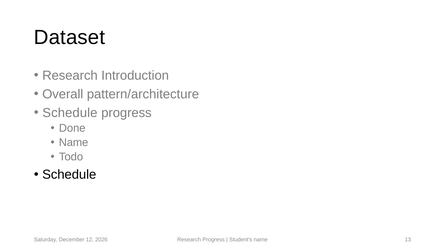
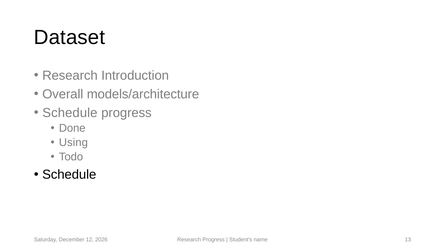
pattern/architecture: pattern/architecture -> models/architecture
Name at (74, 142): Name -> Using
